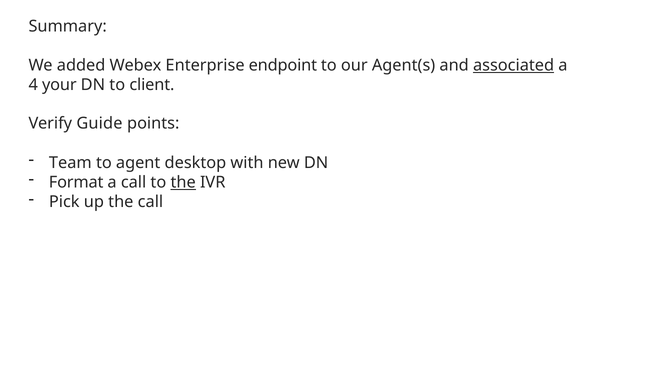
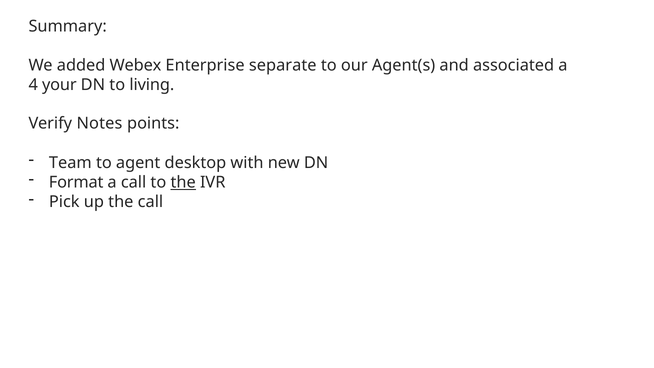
endpoint: endpoint -> separate
associated underline: present -> none
client: client -> living
Guide: Guide -> Notes
